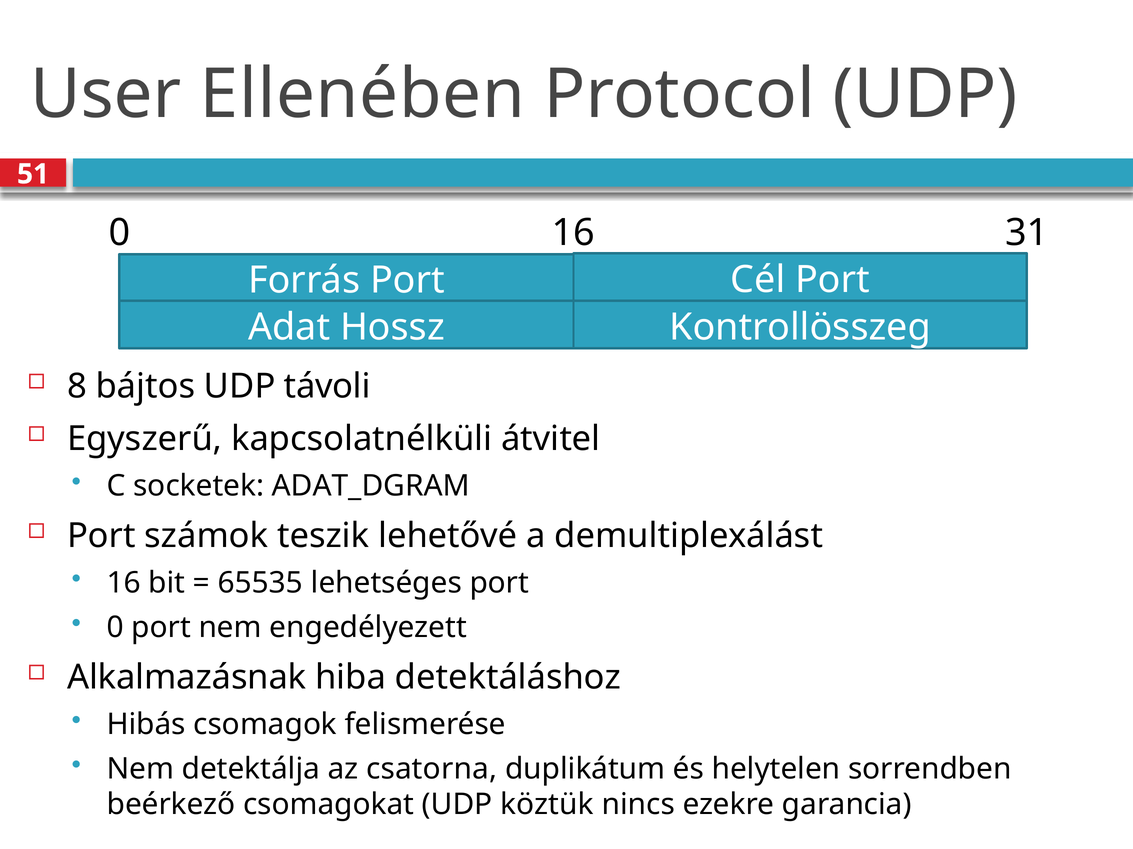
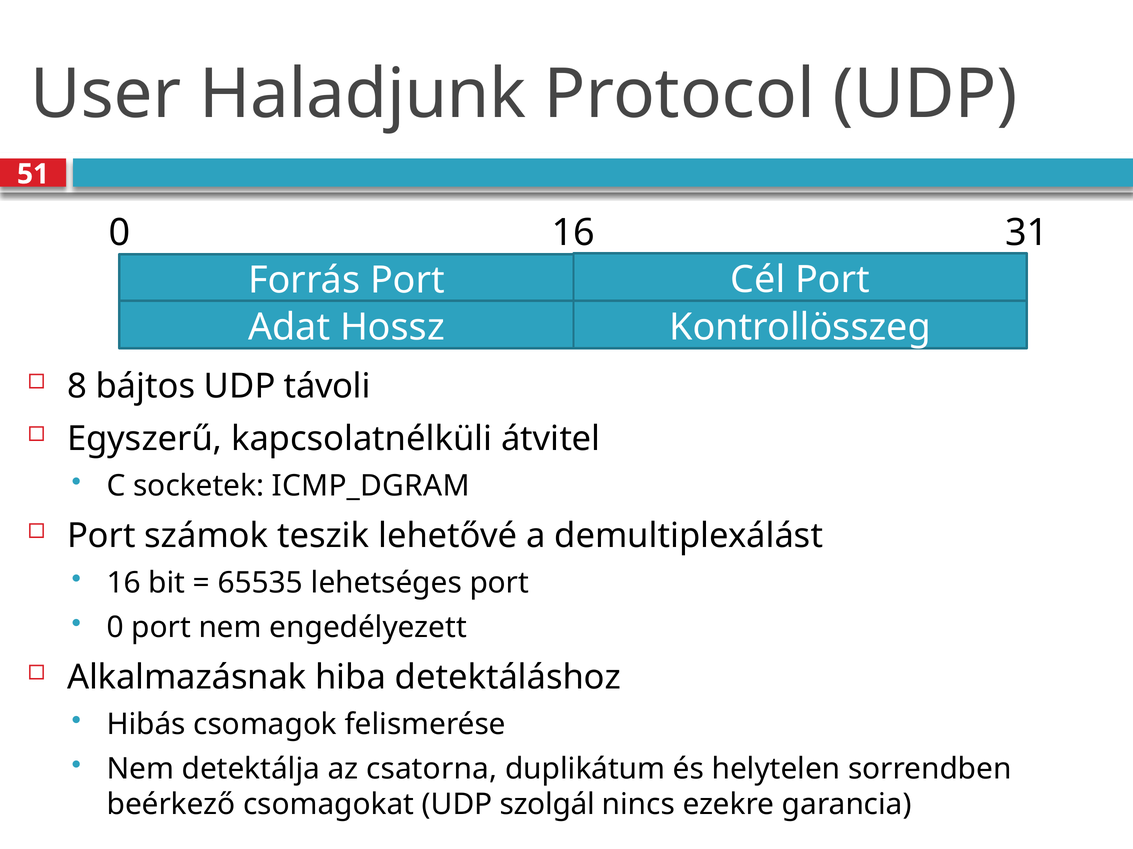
Ellenében: Ellenében -> Haladjunk
ADAT_DGRAM: ADAT_DGRAM -> ICMP_DGRAM
köztük: köztük -> szolgál
